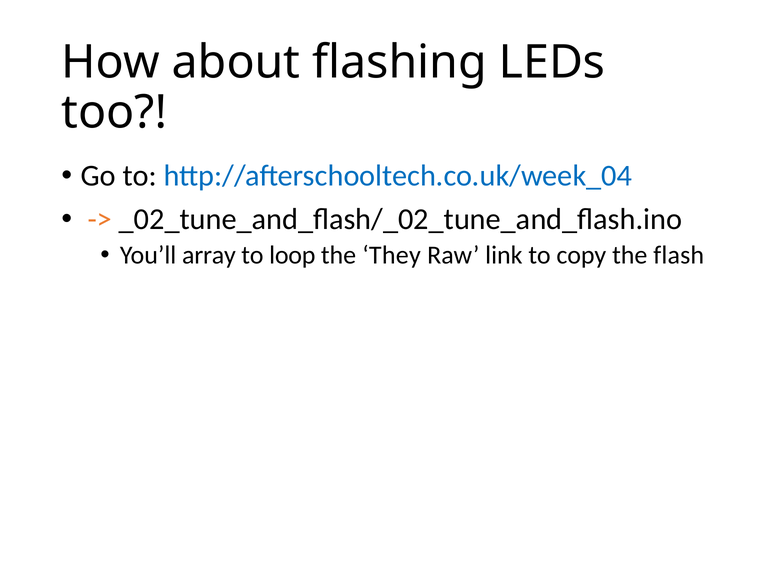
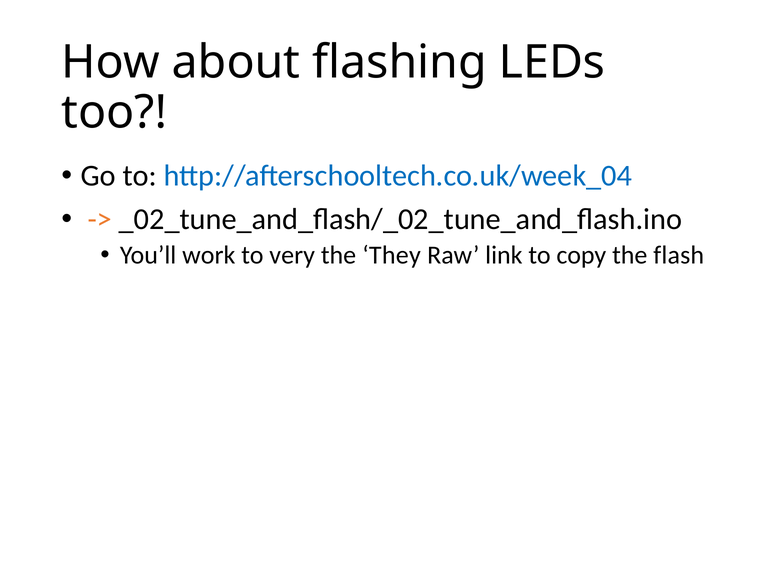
array: array -> work
loop: loop -> very
